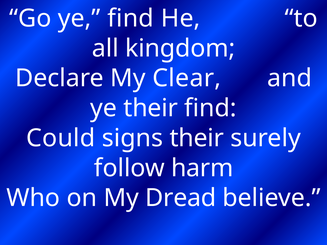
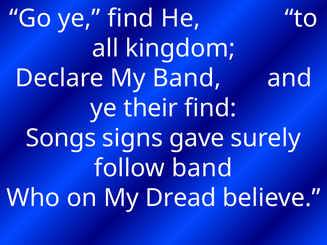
My Clear: Clear -> Band
Could: Could -> Songs
signs their: their -> gave
follow harm: harm -> band
